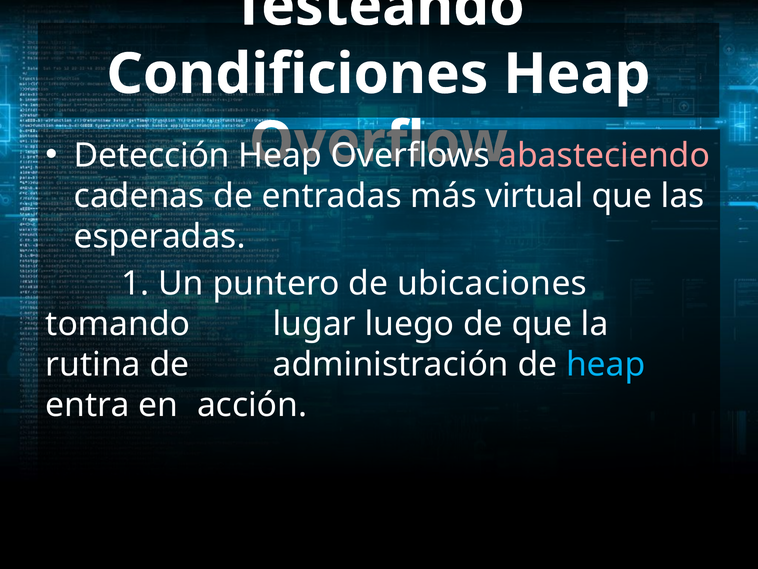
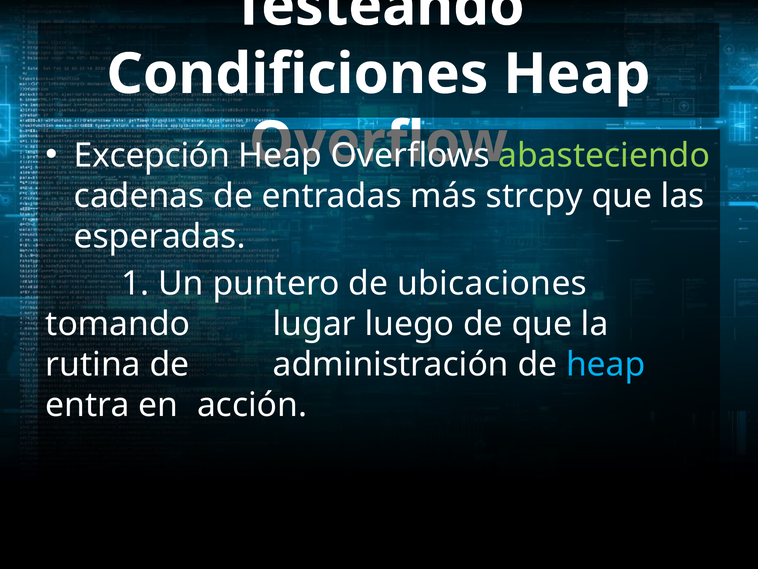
Detección: Detección -> Excepción
abasteciendo colour: pink -> light green
virtual: virtual -> strcpy
